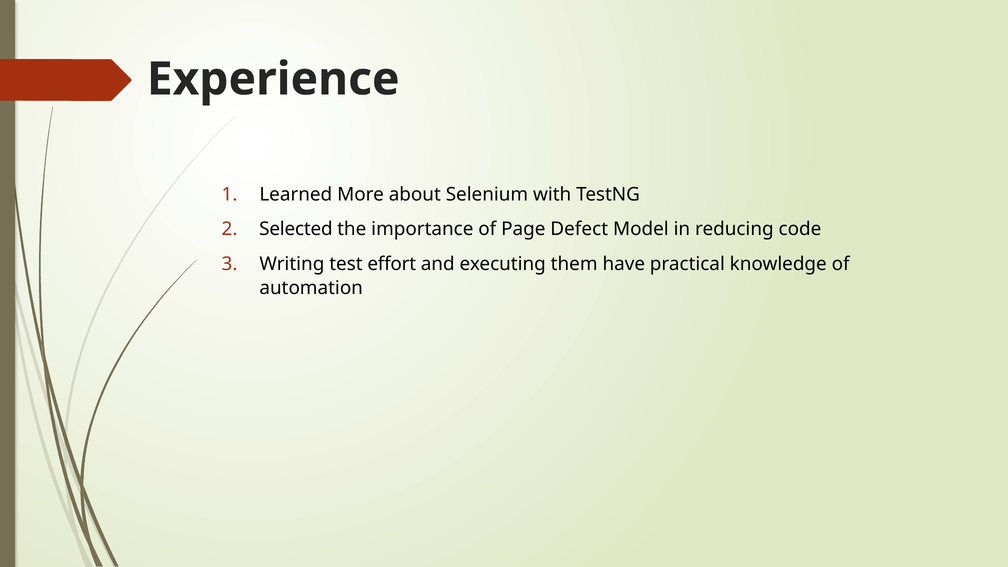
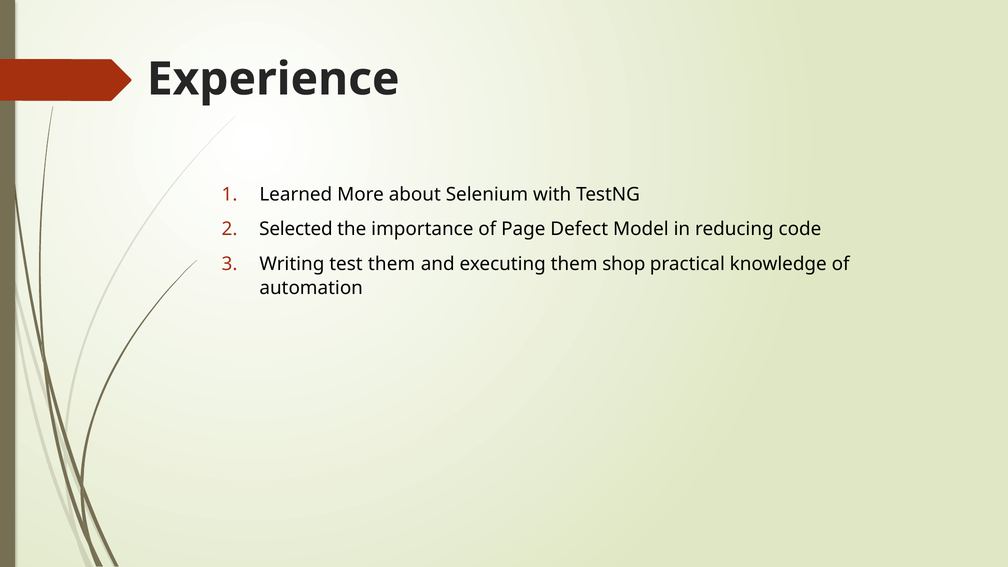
test effort: effort -> them
have: have -> shop
